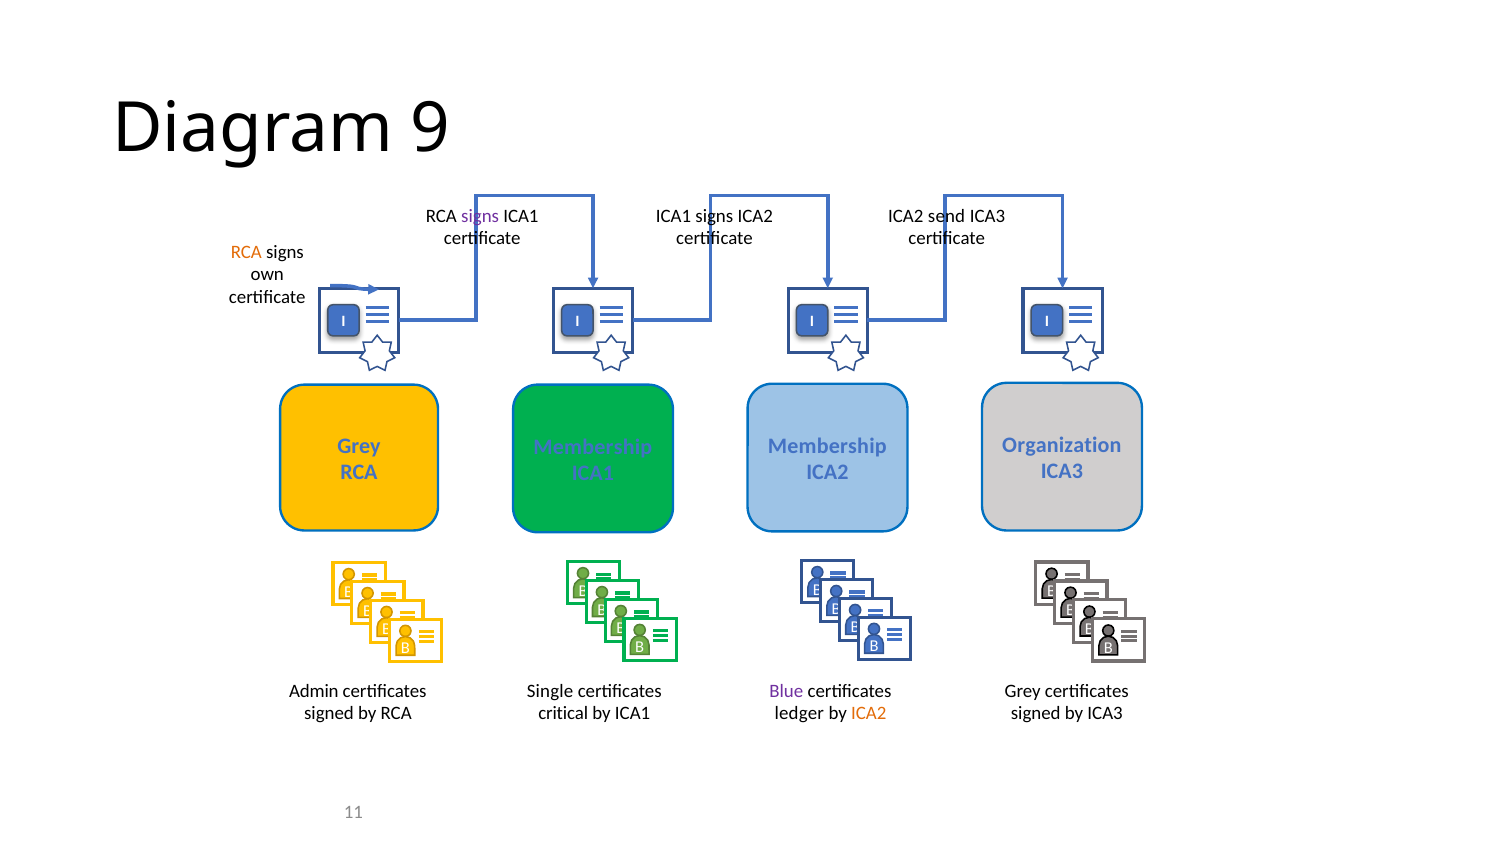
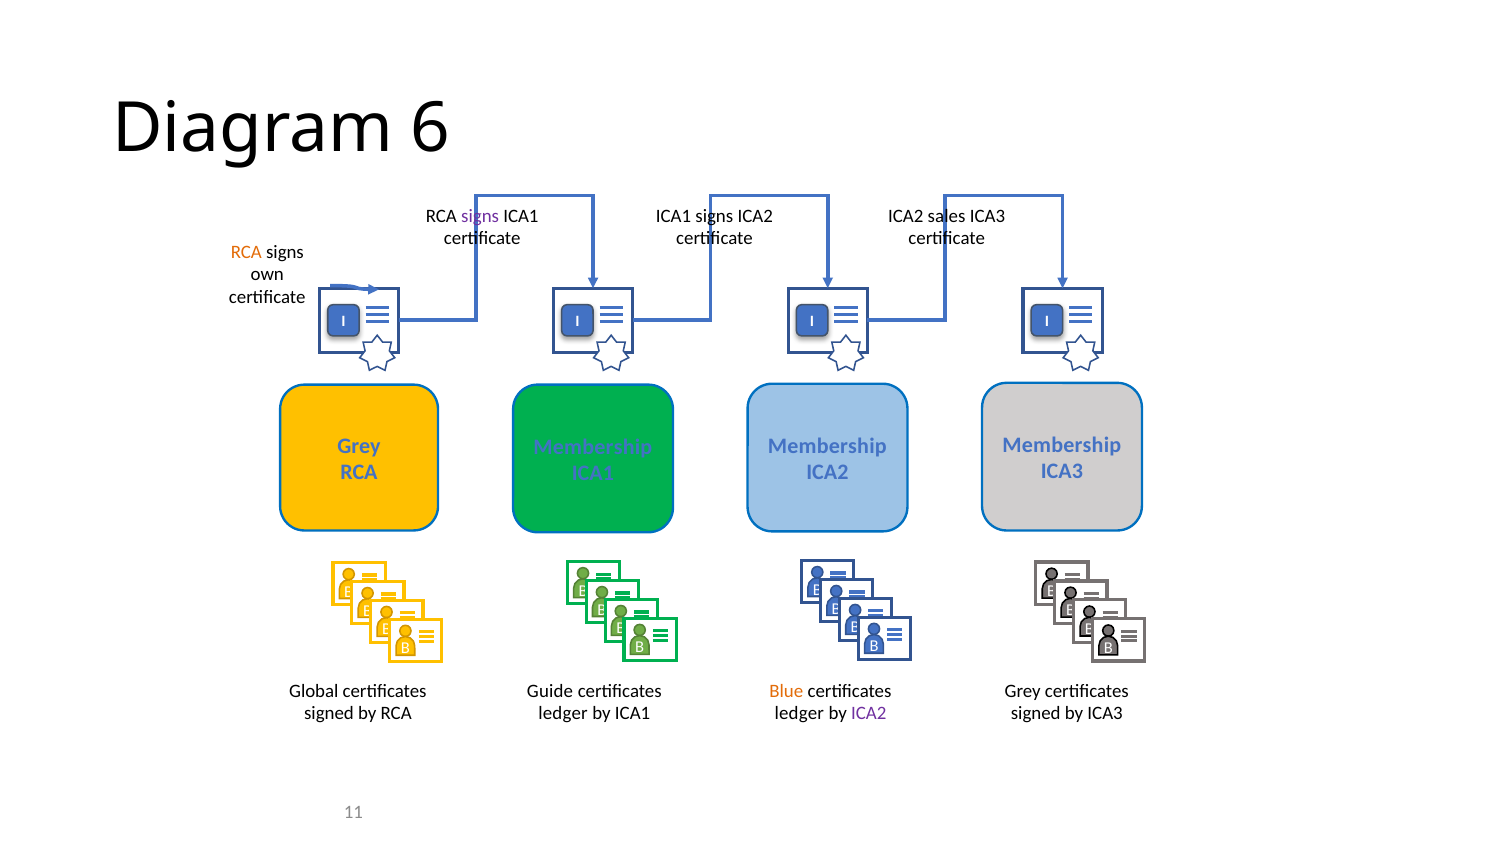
9: 9 -> 6
send: send -> sales
Organization at (1062, 445): Organization -> Membership
Admin: Admin -> Global
Single: Single -> Guide
Blue colour: purple -> orange
critical at (563, 713): critical -> ledger
ICA2 at (869, 713) colour: orange -> purple
